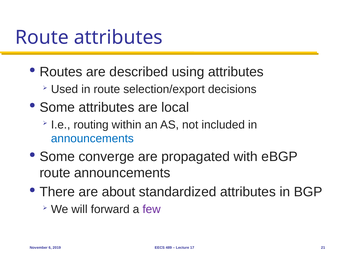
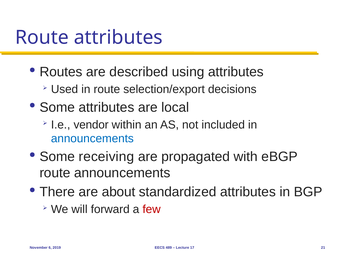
routing: routing -> vendor
converge: converge -> receiving
few colour: purple -> red
